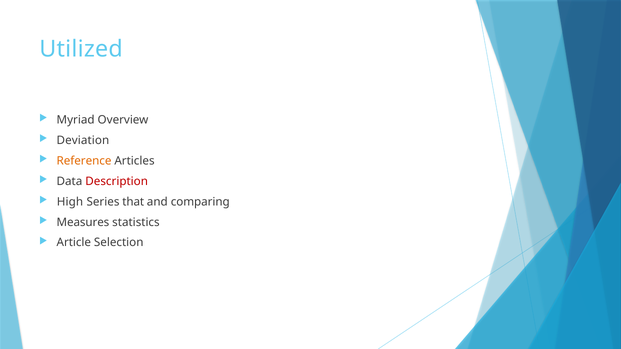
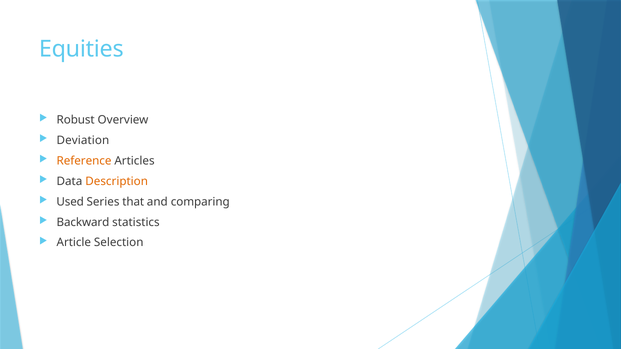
Utilized: Utilized -> Equities
Myriad: Myriad -> Robust
Description colour: red -> orange
High: High -> Used
Measures: Measures -> Backward
